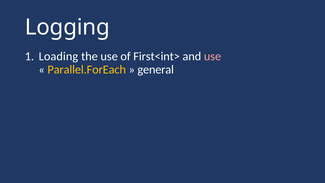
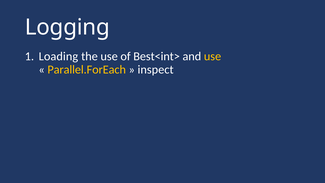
First<int>: First<int> -> Best<int>
use at (213, 56) colour: pink -> yellow
general: general -> inspect
